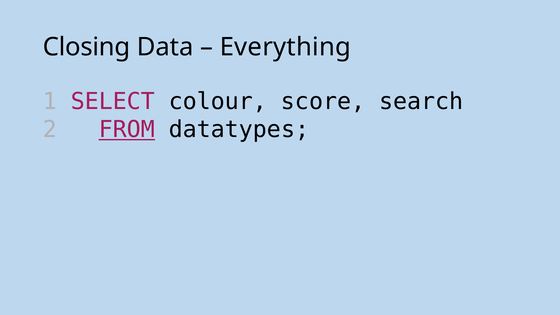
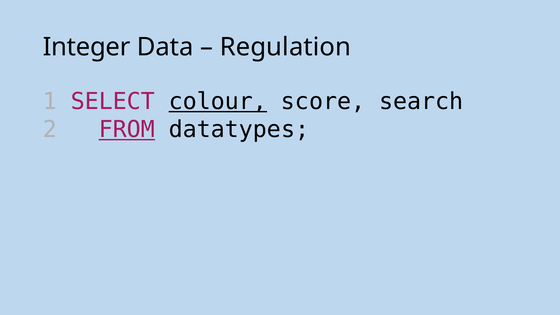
Closing: Closing -> Integer
Everything: Everything -> Regulation
colour underline: none -> present
